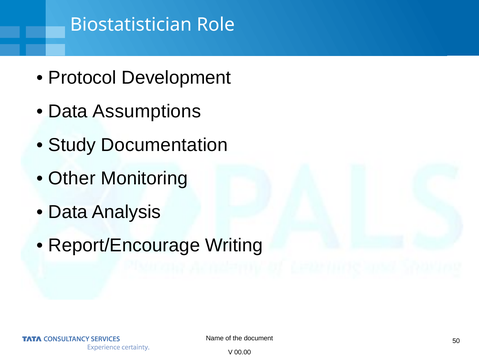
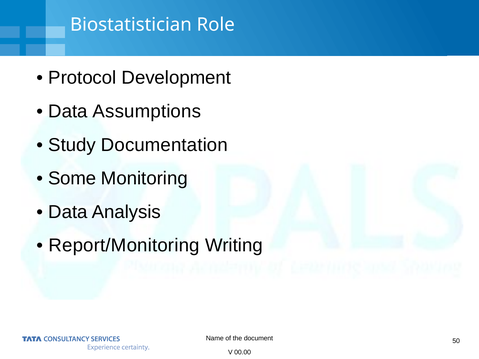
Other: Other -> Some
Report/Encourage: Report/Encourage -> Report/Monitoring
